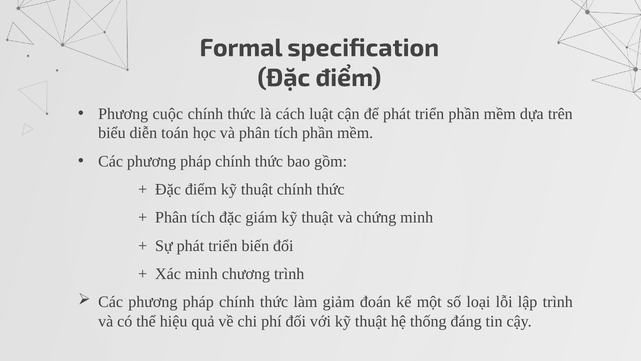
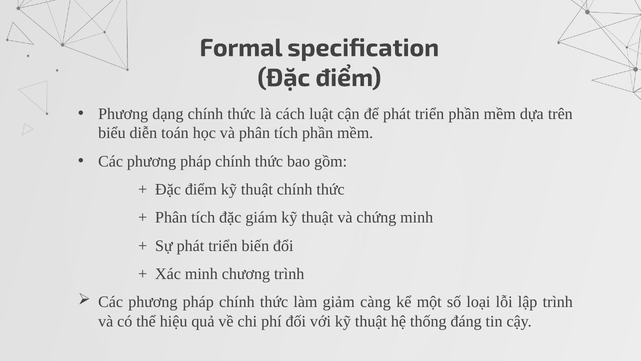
cuộc: cuộc -> dạng
đoán: đoán -> càng
